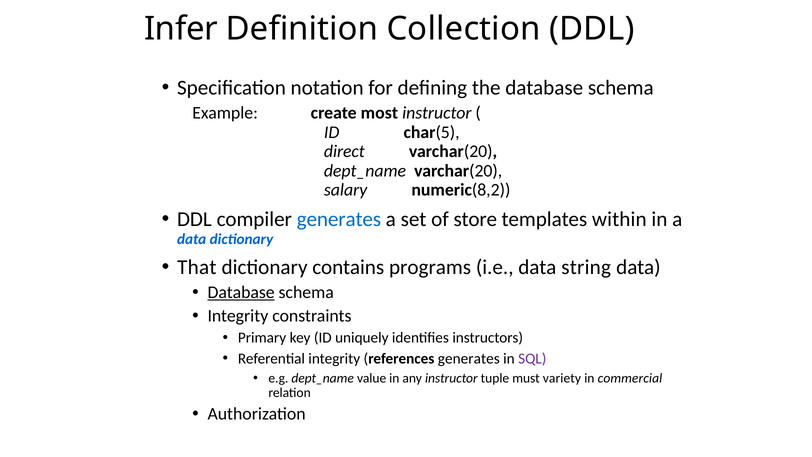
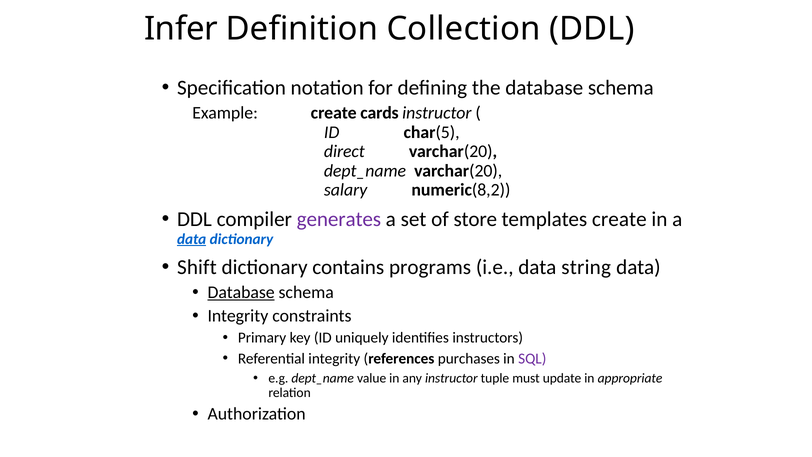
most: most -> cards
generates at (339, 219) colour: blue -> purple
templates within: within -> create
data at (192, 239) underline: none -> present
That: That -> Shift
references generates: generates -> purchases
variety: variety -> update
commercial: commercial -> appropriate
